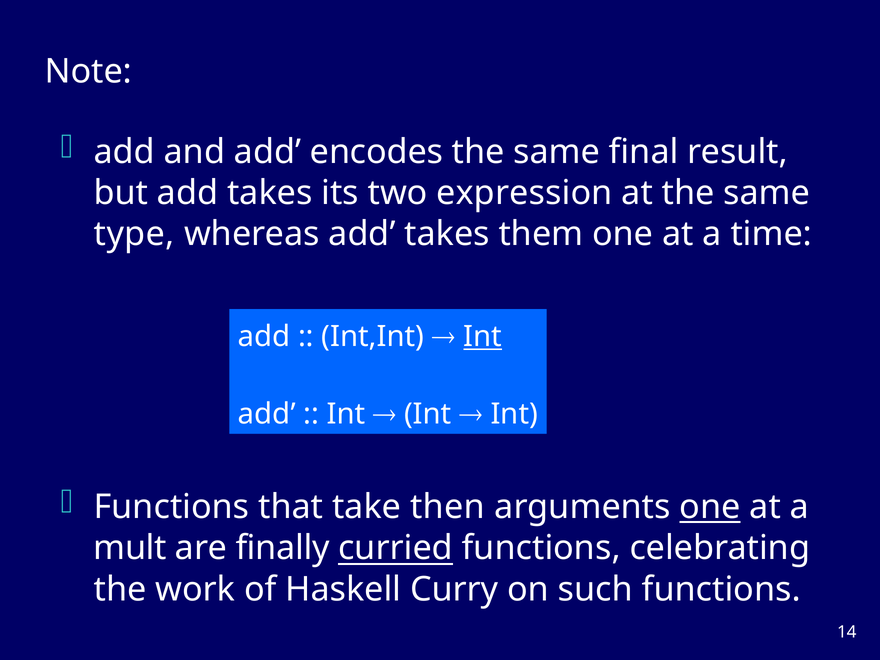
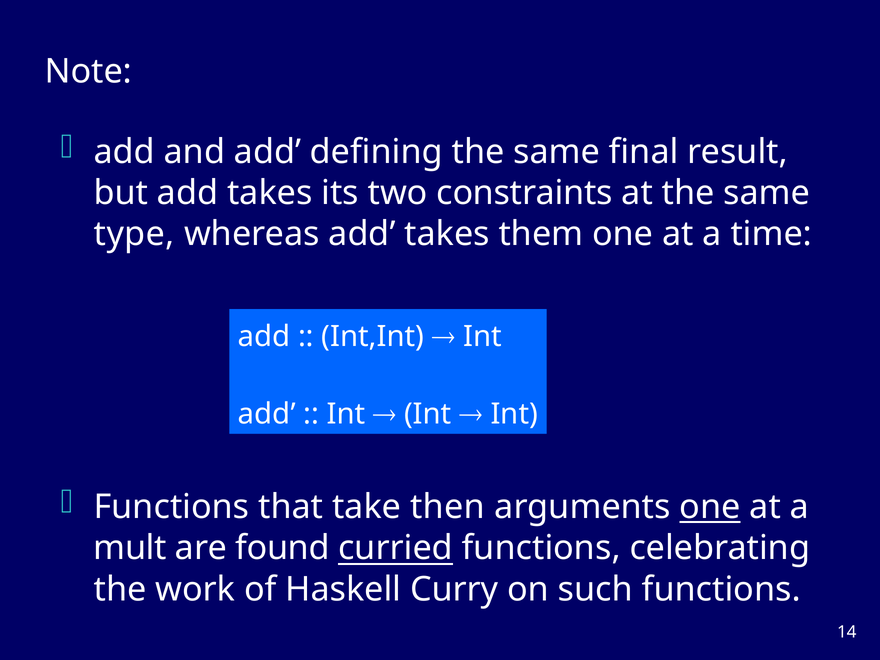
encodes: encodes -> defining
expression: expression -> constraints
Int at (483, 337) underline: present -> none
finally: finally -> found
